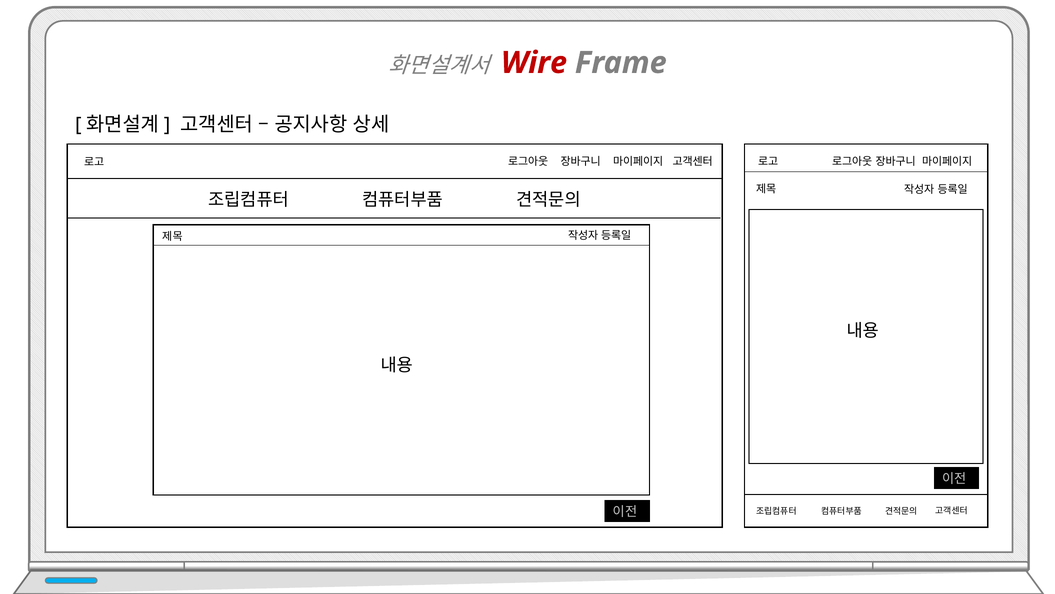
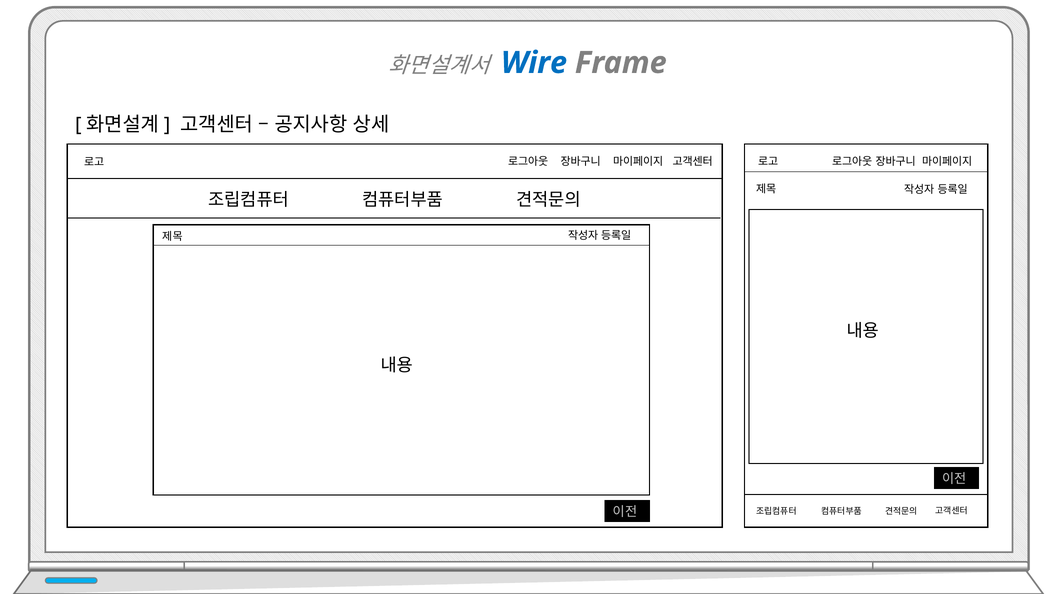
Wire colour: red -> blue
